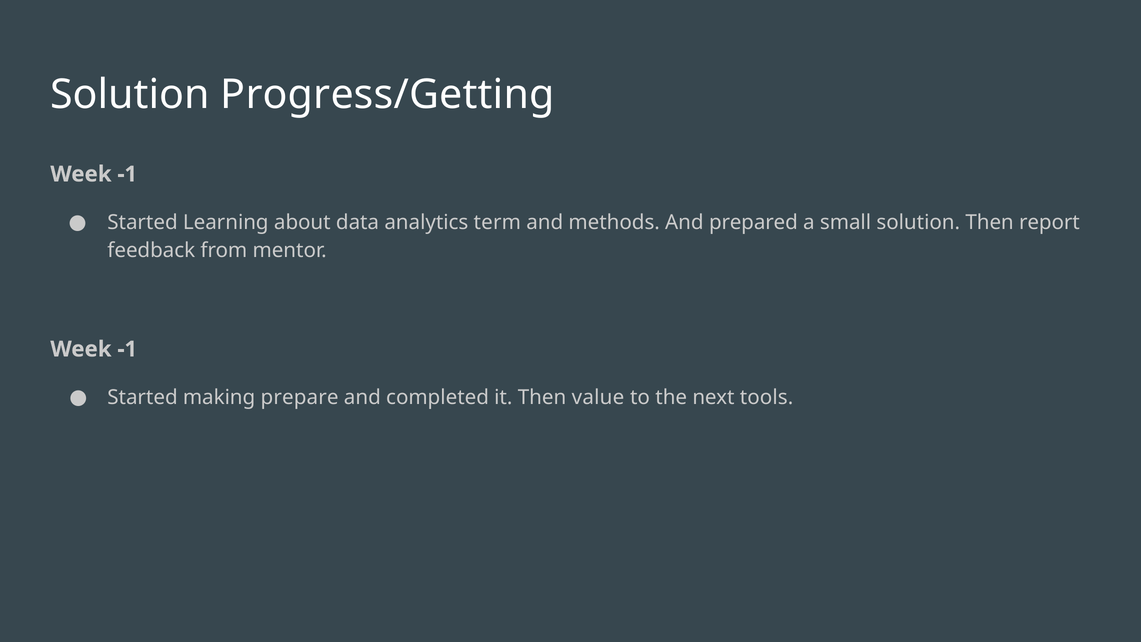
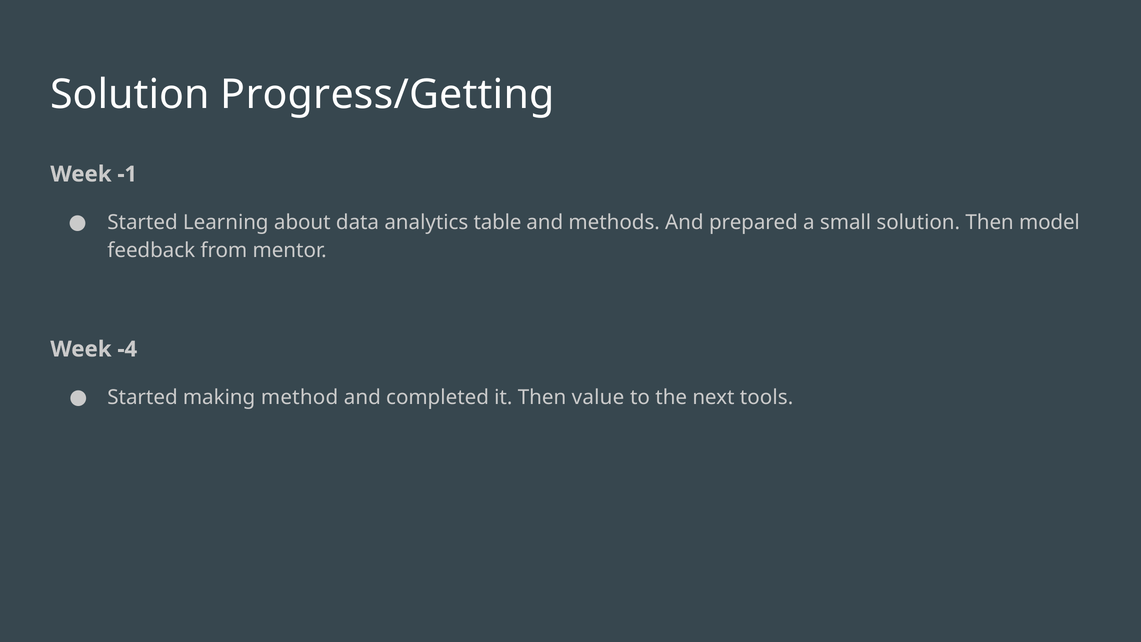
term: term -> table
report: report -> model
-1 at (127, 349): -1 -> -4
prepare: prepare -> method
